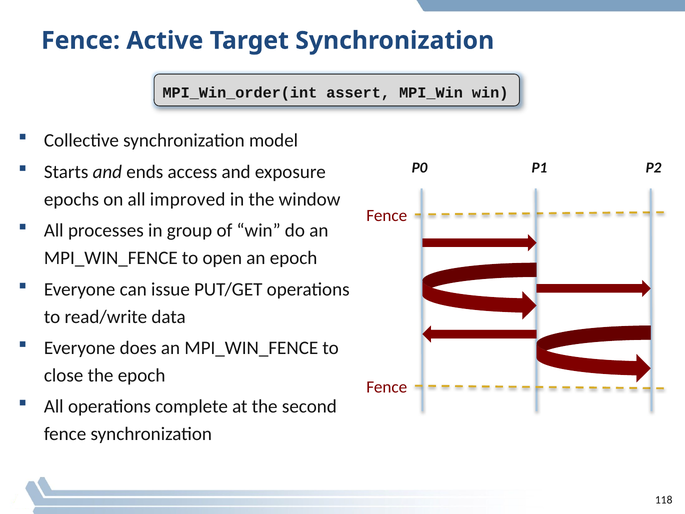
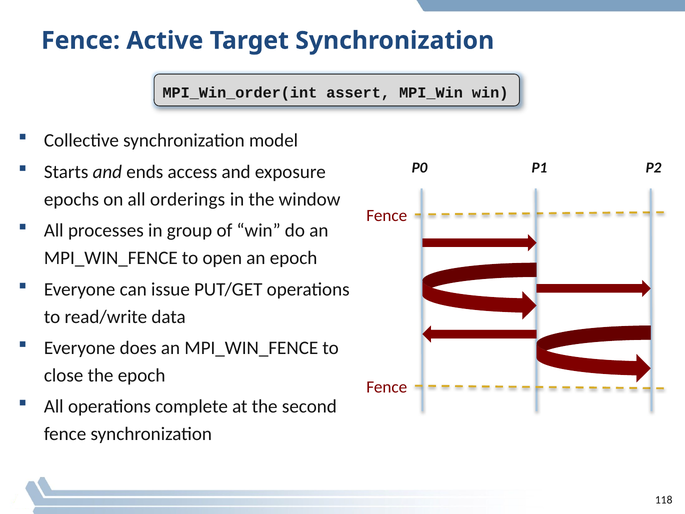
improved: improved -> orderings
